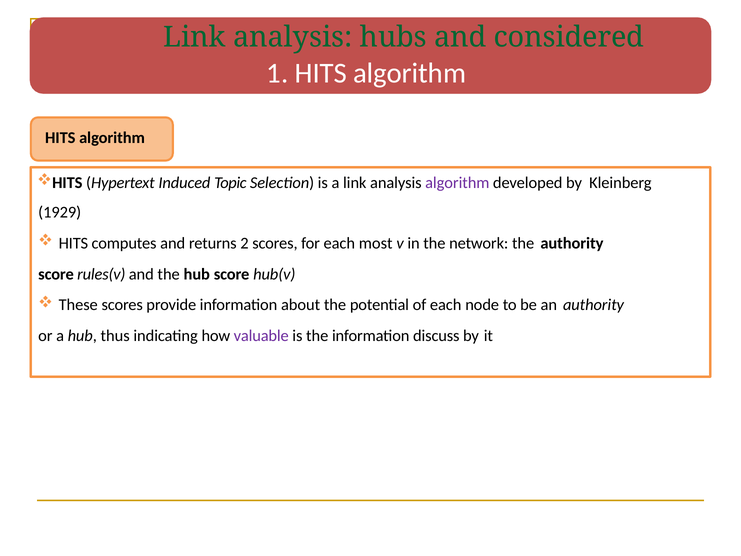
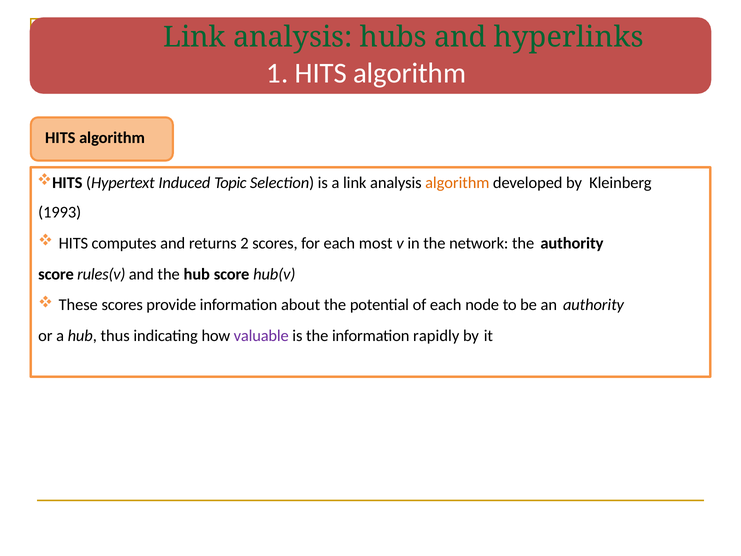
considered: considered -> hyperlinks
algorithm at (457, 183) colour: purple -> orange
1929: 1929 -> 1993
discuss: discuss -> rapidly
